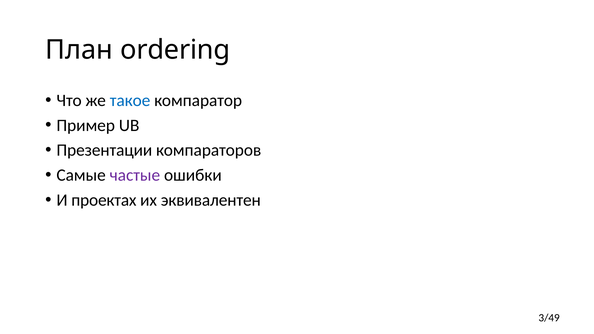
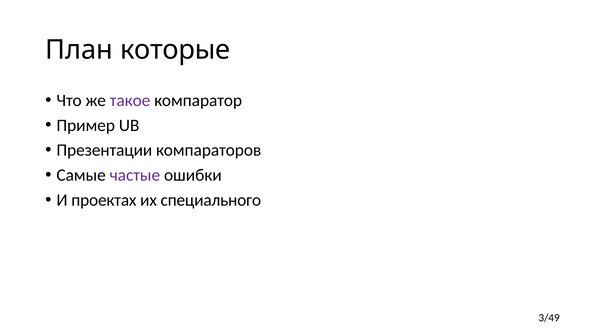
ordering: ordering -> которые
такое colour: blue -> purple
эквивалентен: эквивалентен -> специального
